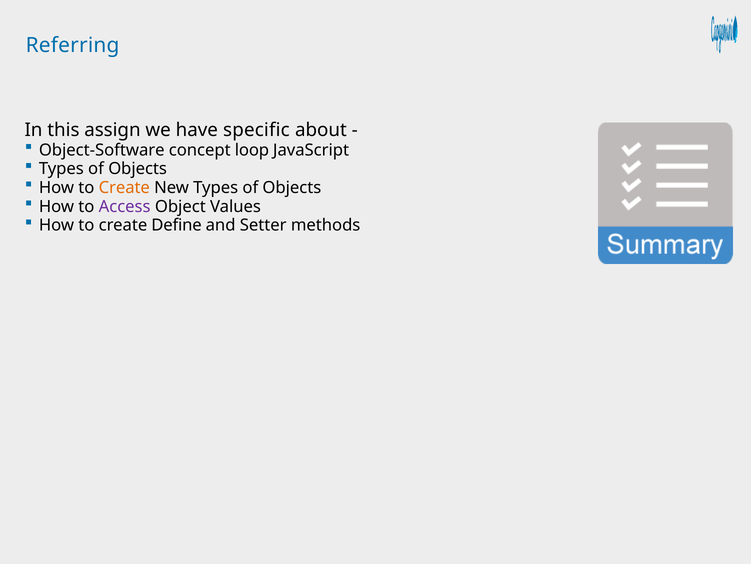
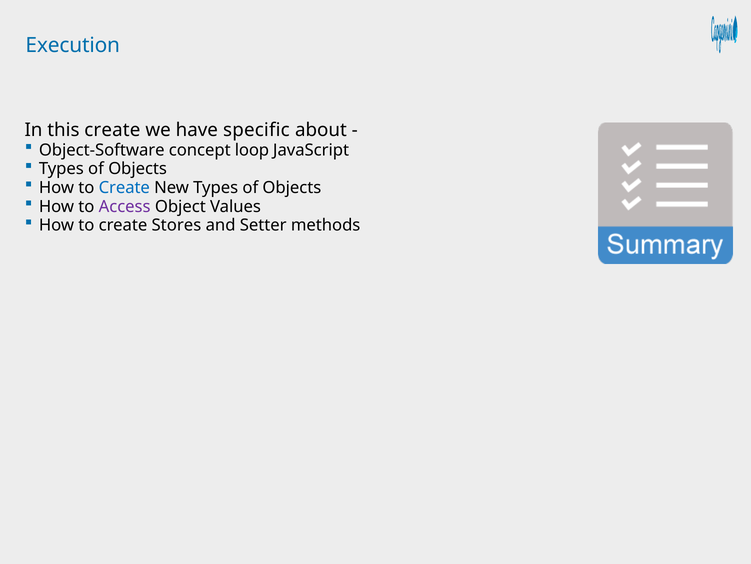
Referring: Referring -> Execution
this assign: assign -> create
Create at (124, 187) colour: orange -> blue
Define: Define -> Stores
